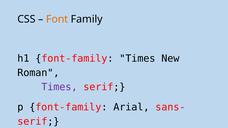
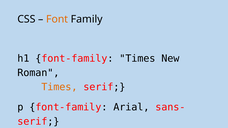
Times at (59, 87) colour: purple -> orange
